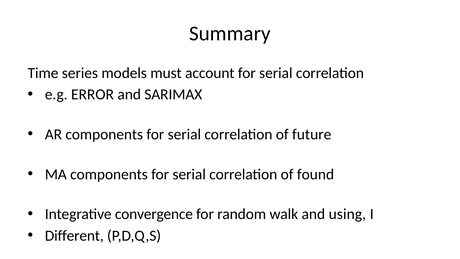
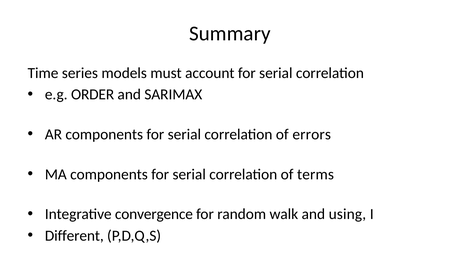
ERROR: ERROR -> ORDER
future: future -> errors
found: found -> terms
